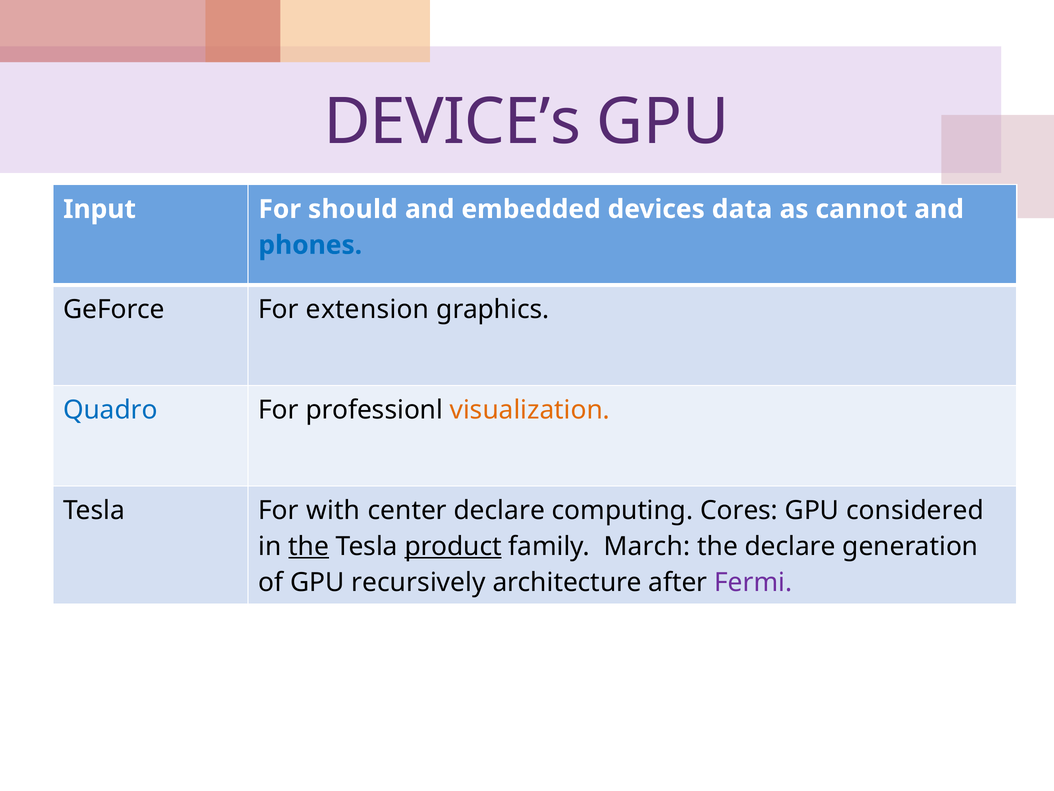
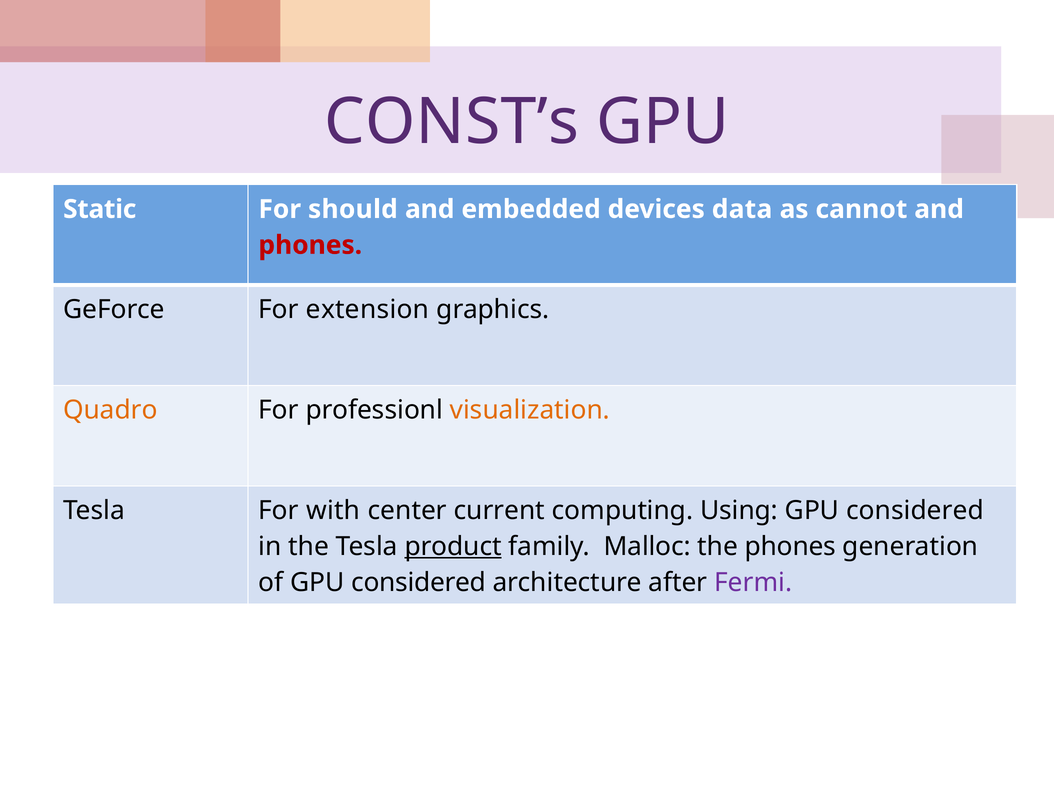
DEVICE’s: DEVICE’s -> CONST’s
Input: Input -> Static
phones at (310, 245) colour: blue -> red
Quadro colour: blue -> orange
center declare: declare -> current
Cores: Cores -> Using
the at (309, 546) underline: present -> none
March: March -> Malloc
the declare: declare -> phones
of GPU recursively: recursively -> considered
